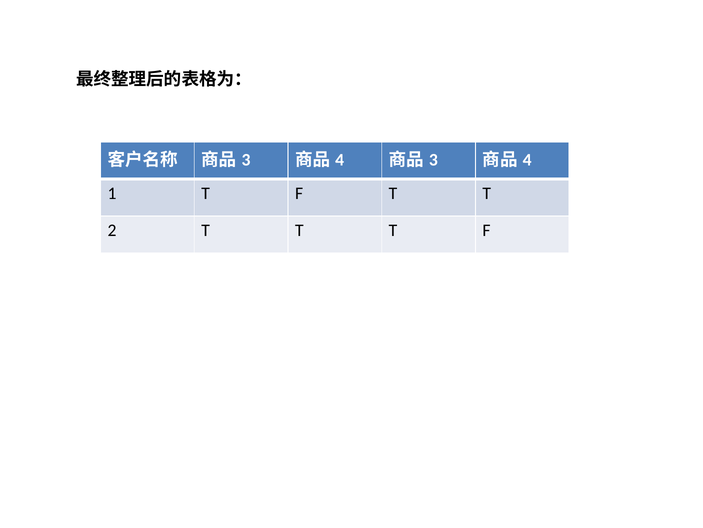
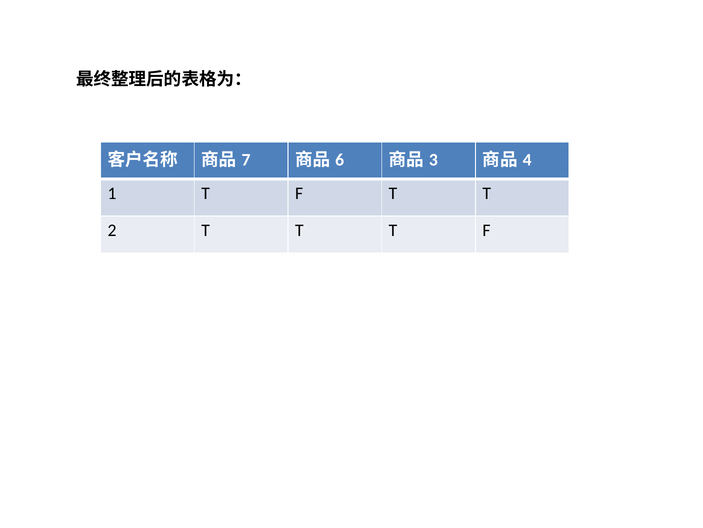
3 at (246, 160): 3 -> 7
4 at (340, 160): 4 -> 6
